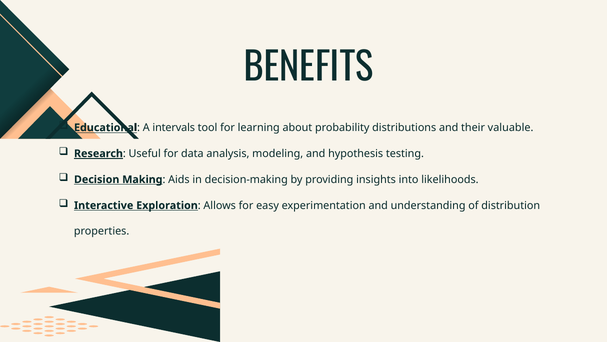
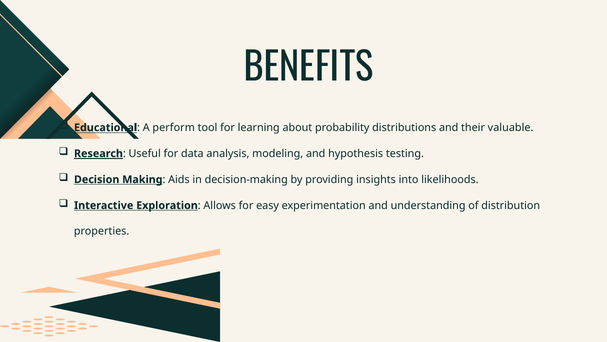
intervals: intervals -> perform
